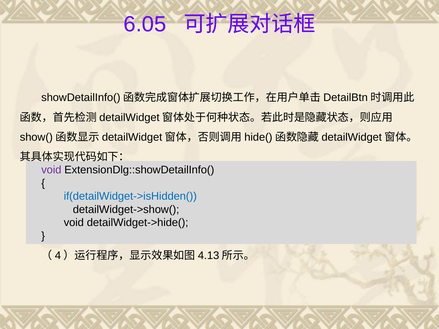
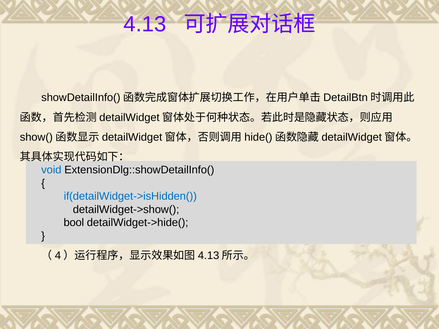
6.05: 6.05 -> 4.13
void at (51, 170) colour: purple -> blue
void at (74, 223): void -> bool
